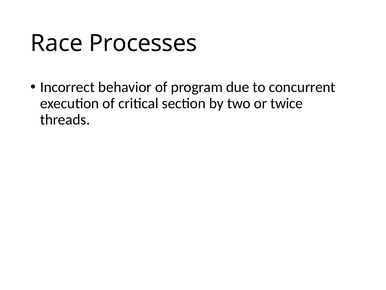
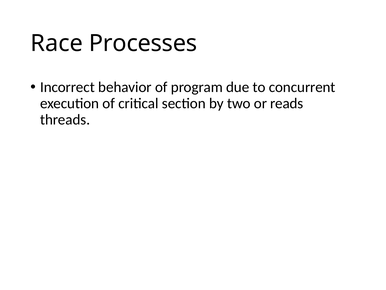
twice: twice -> reads
